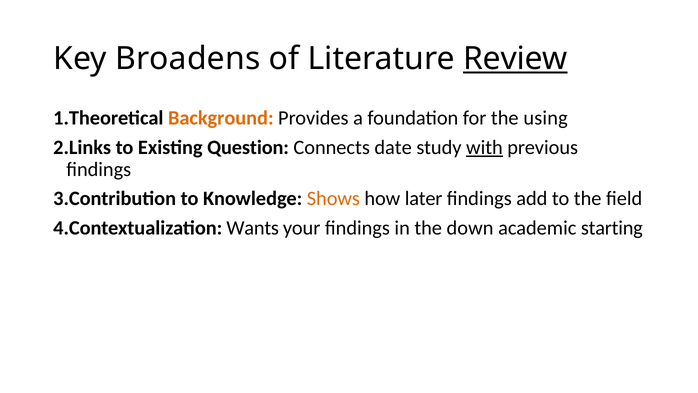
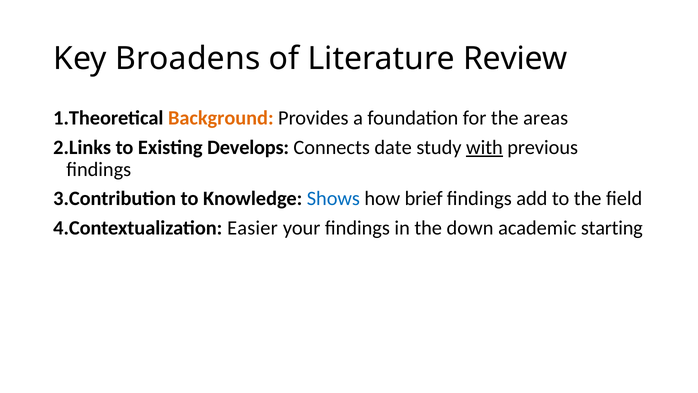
Review underline: present -> none
using: using -> areas
Question: Question -> Develops
Shows colour: orange -> blue
later: later -> brief
Wants: Wants -> Easier
